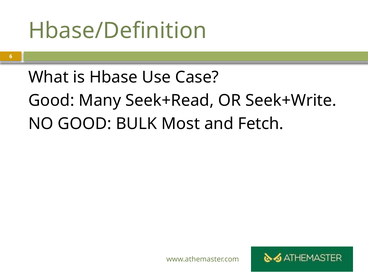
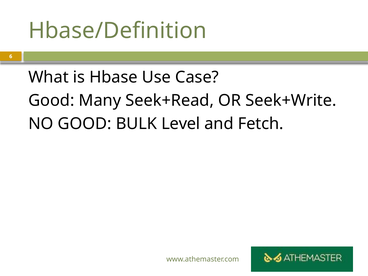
Most: Most -> Level
